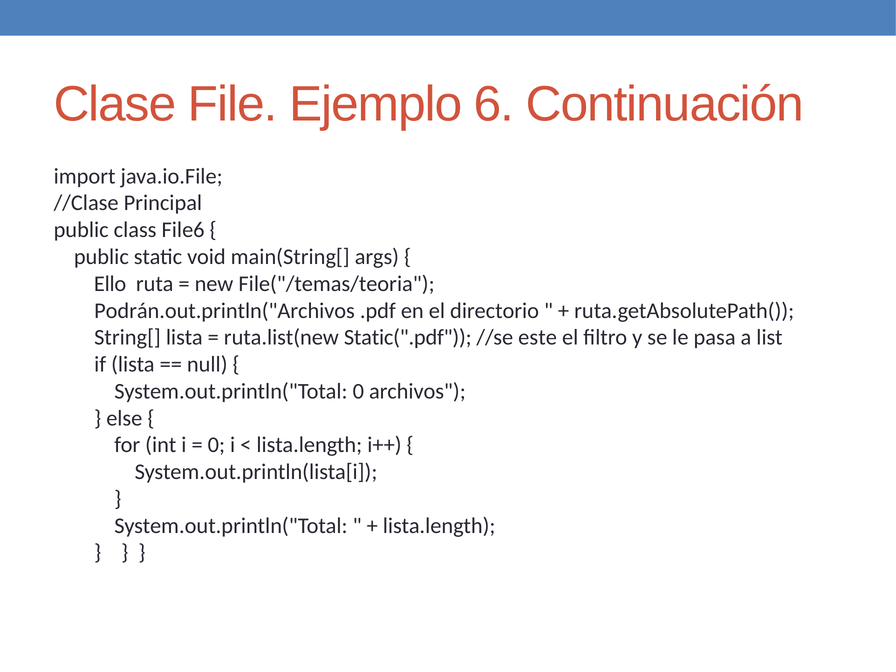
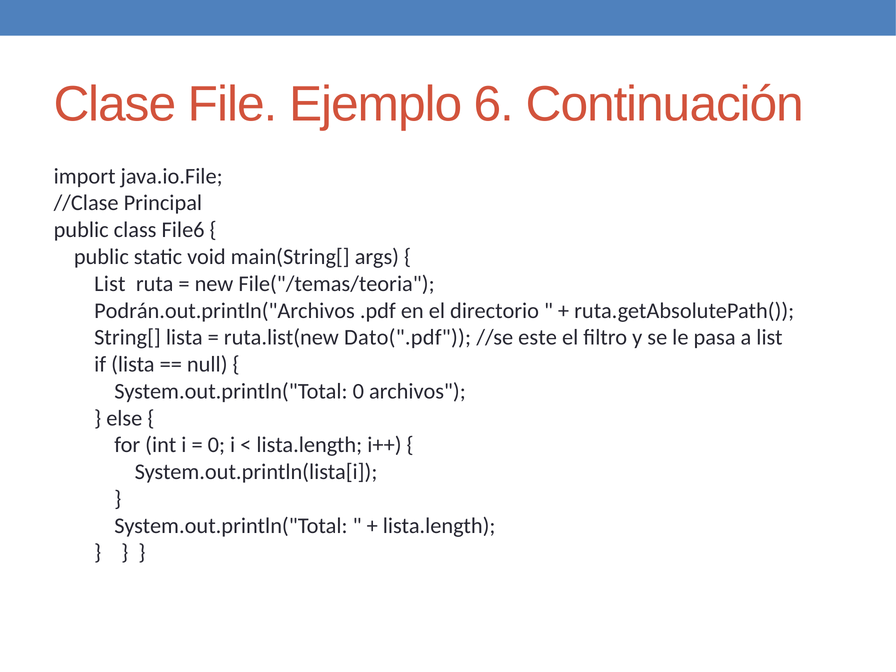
Ello at (110, 284): Ello -> List
Static(".pdf: Static(".pdf -> Dato(".pdf
